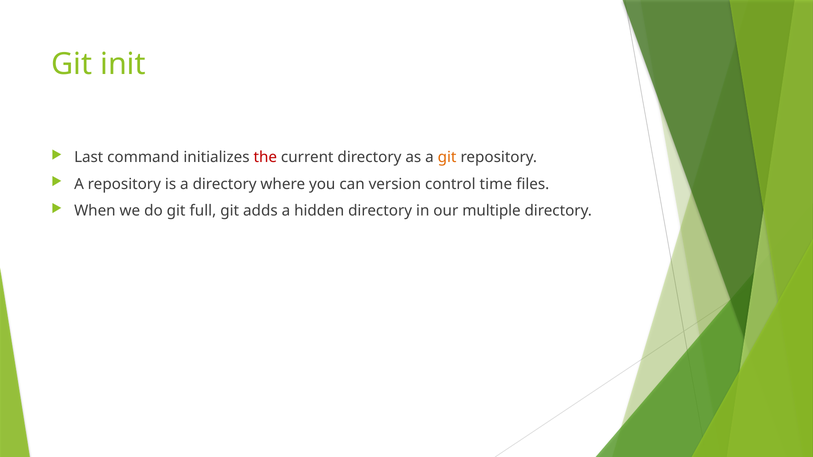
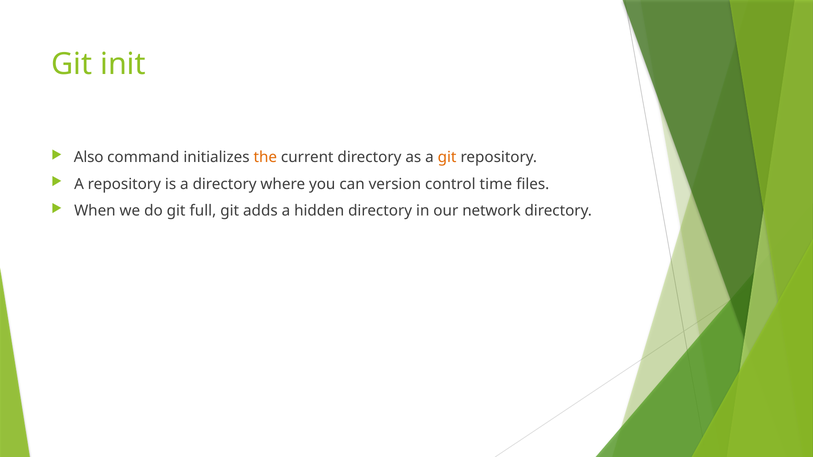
Last: Last -> Also
the colour: red -> orange
multiple: multiple -> network
